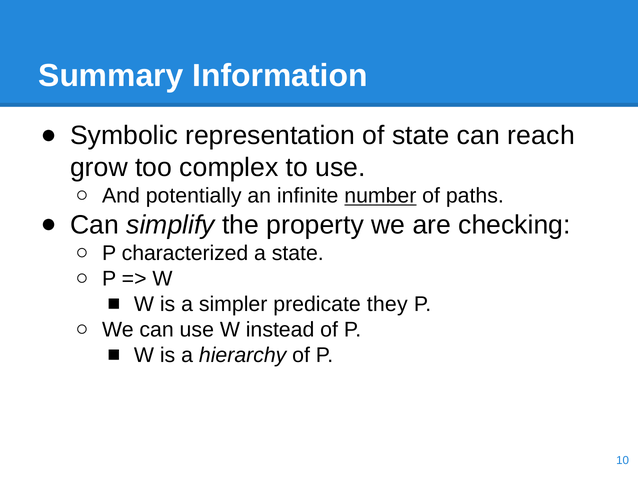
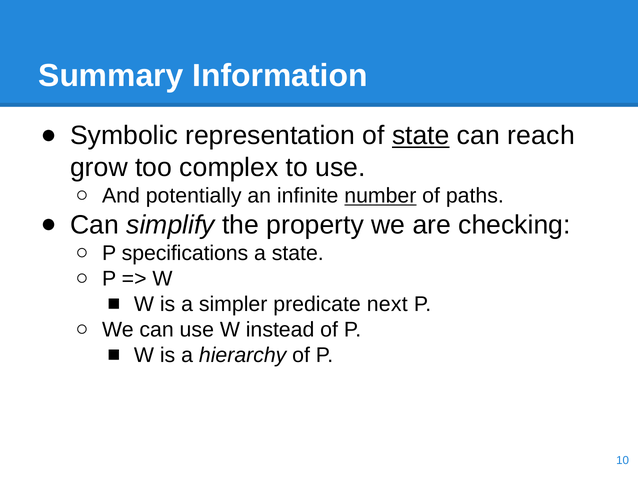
state at (421, 136) underline: none -> present
characterized: characterized -> specifications
they: they -> next
